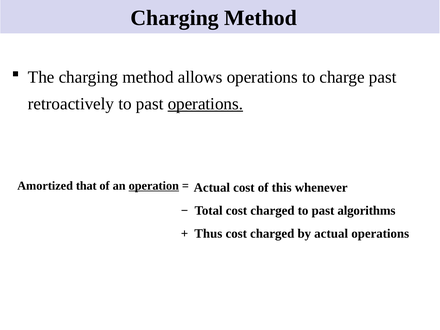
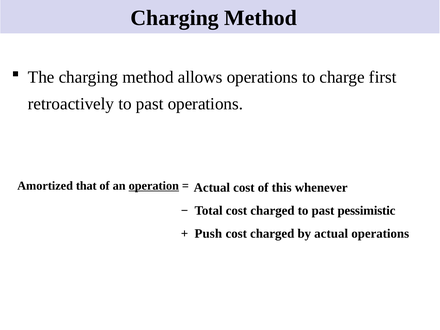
charge past: past -> first
operations at (205, 104) underline: present -> none
algorithms: algorithms -> pessimistic
Thus: Thus -> Push
